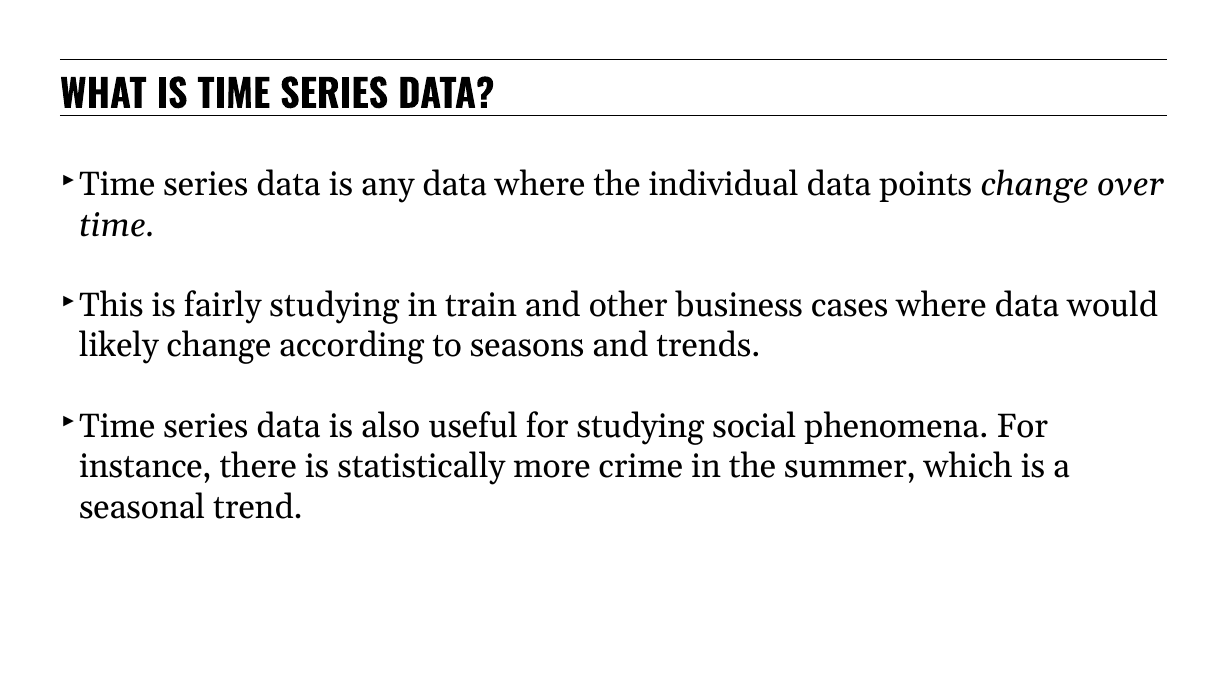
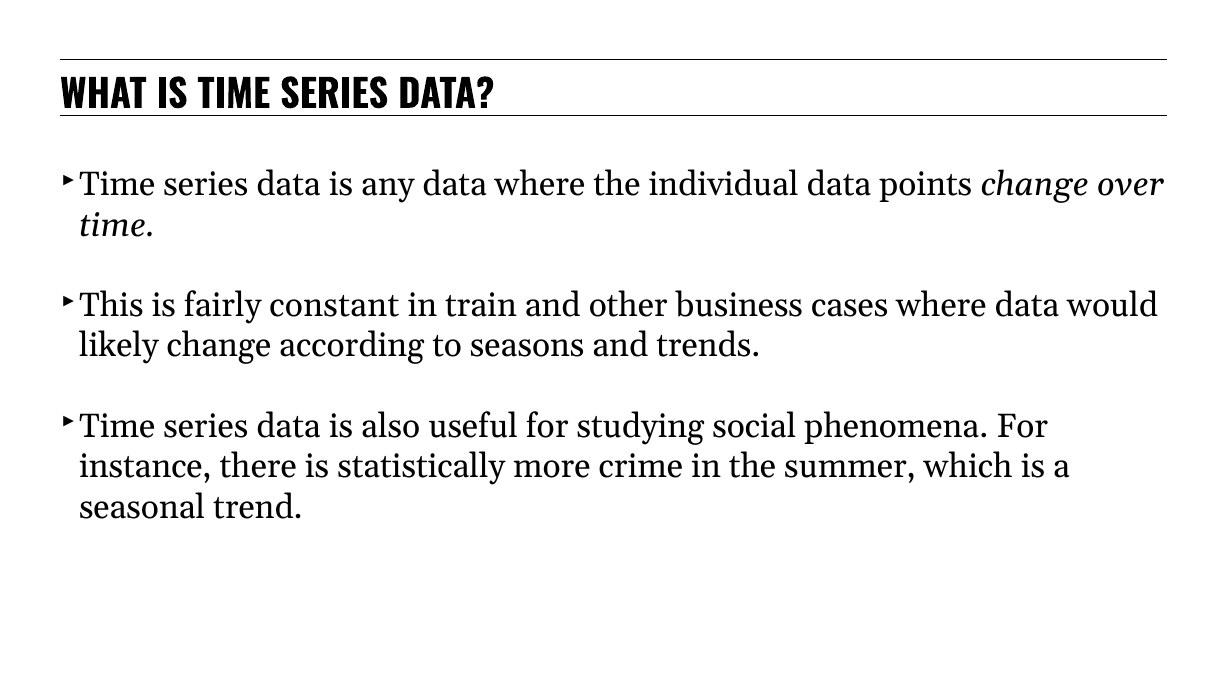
fairly studying: studying -> constant
